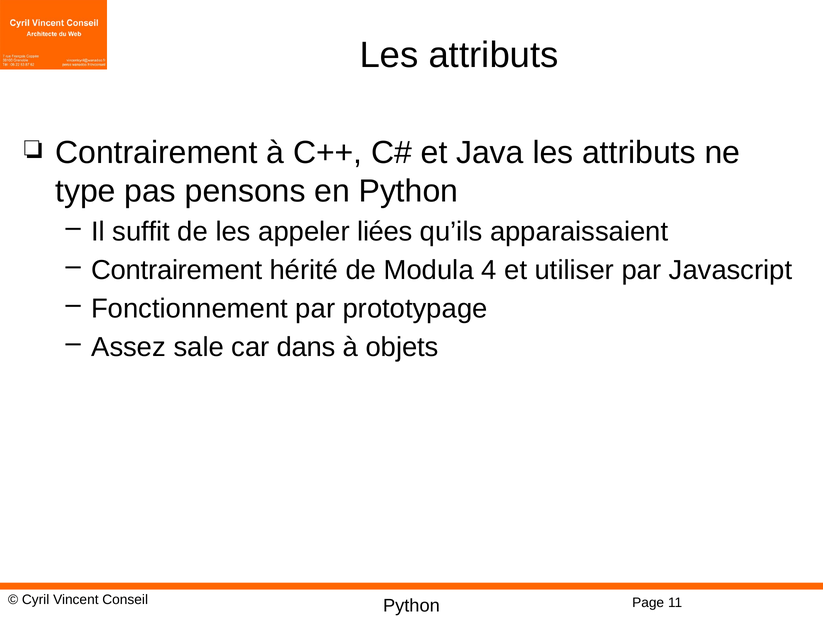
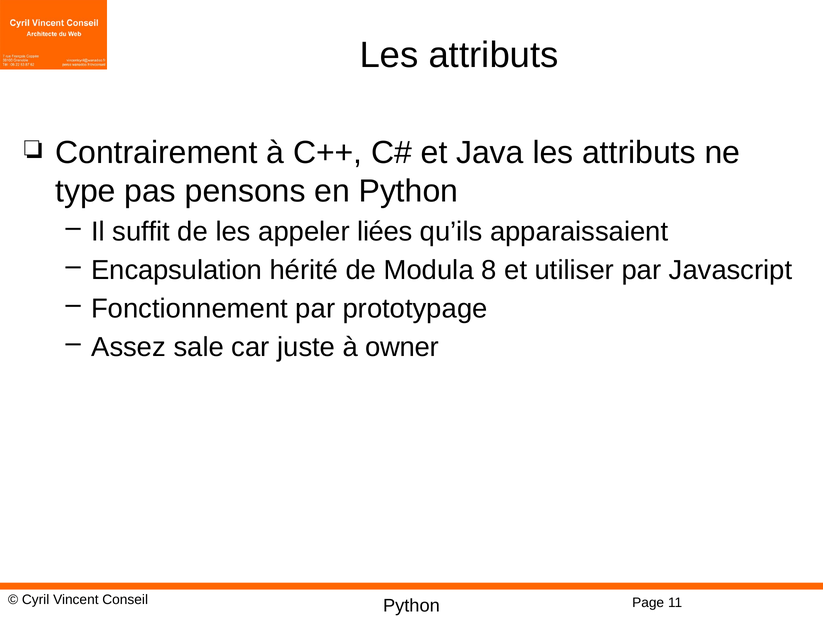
Contrairement at (177, 270): Contrairement -> Encapsulation
4: 4 -> 8
dans: dans -> juste
objets: objets -> owner
